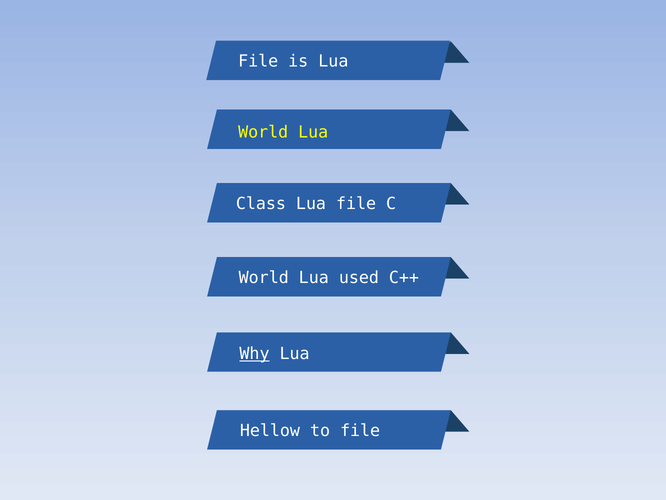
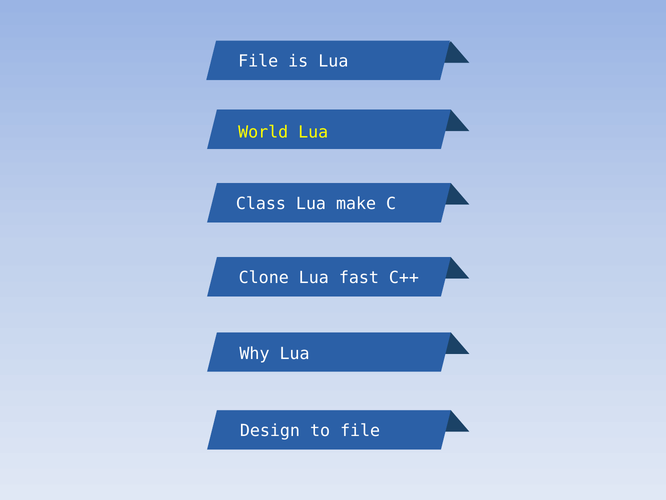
Lua file: file -> make
World at (264, 277): World -> Clone
used: used -> fast
Why underline: present -> none
Hellow: Hellow -> Design
